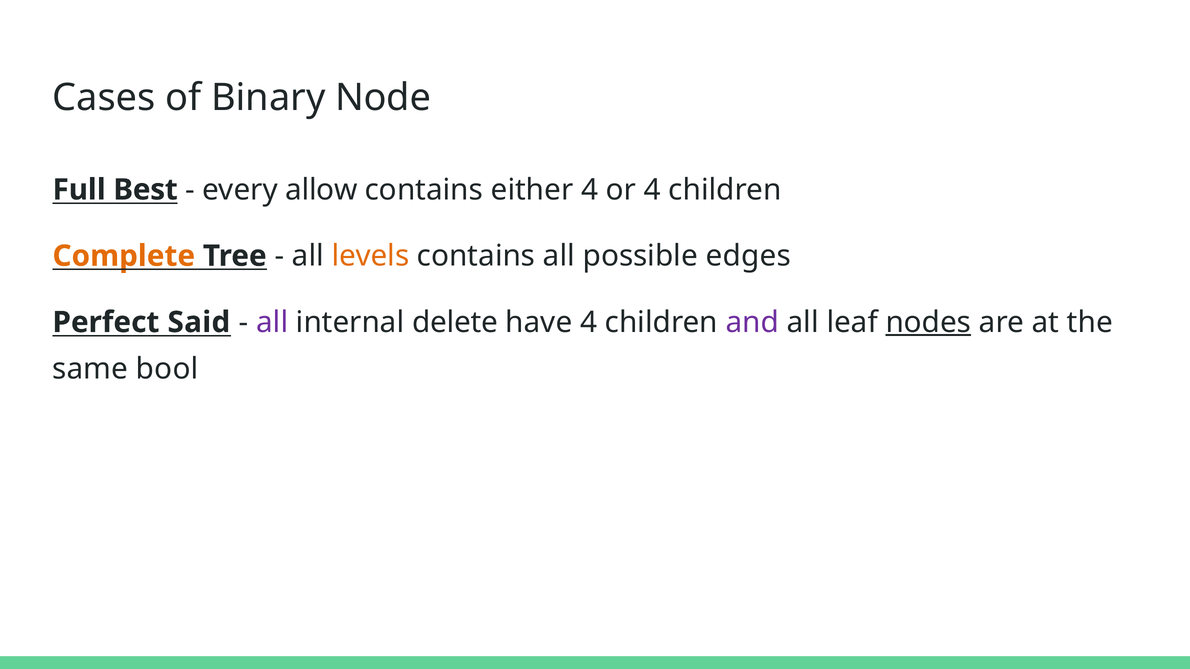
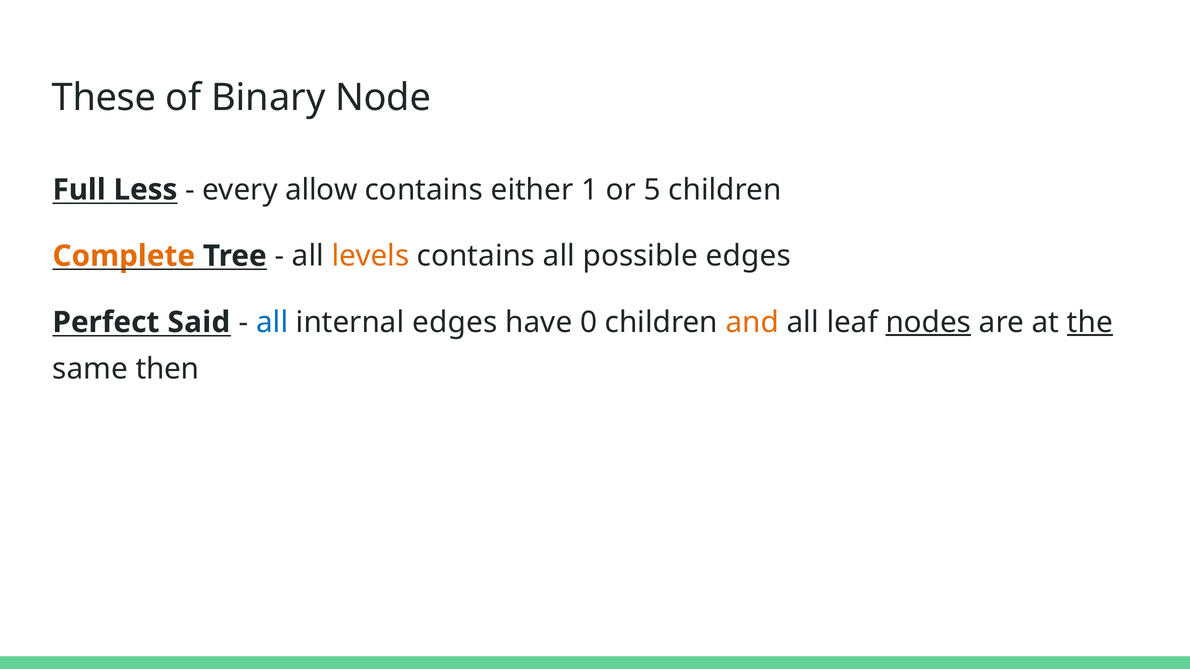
Cases: Cases -> These
Best: Best -> Less
either 4: 4 -> 1
or 4: 4 -> 5
all at (272, 322) colour: purple -> blue
internal delete: delete -> edges
have 4: 4 -> 0
and colour: purple -> orange
the underline: none -> present
bool: bool -> then
